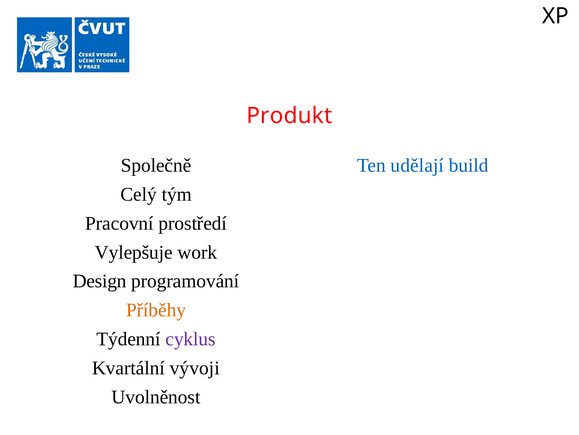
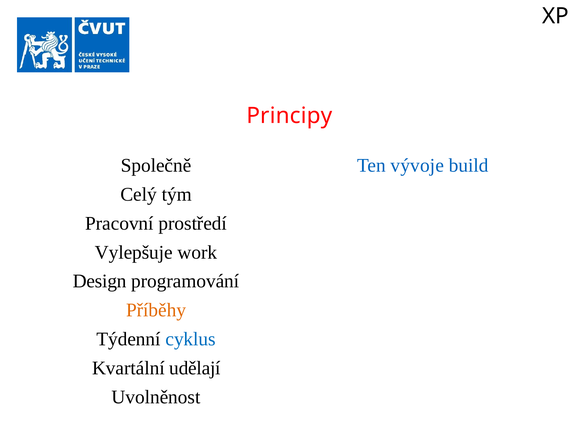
Produkt: Produkt -> Principy
udělají: udělají -> vývoje
cyklus colour: purple -> blue
vývoji: vývoji -> udělají
